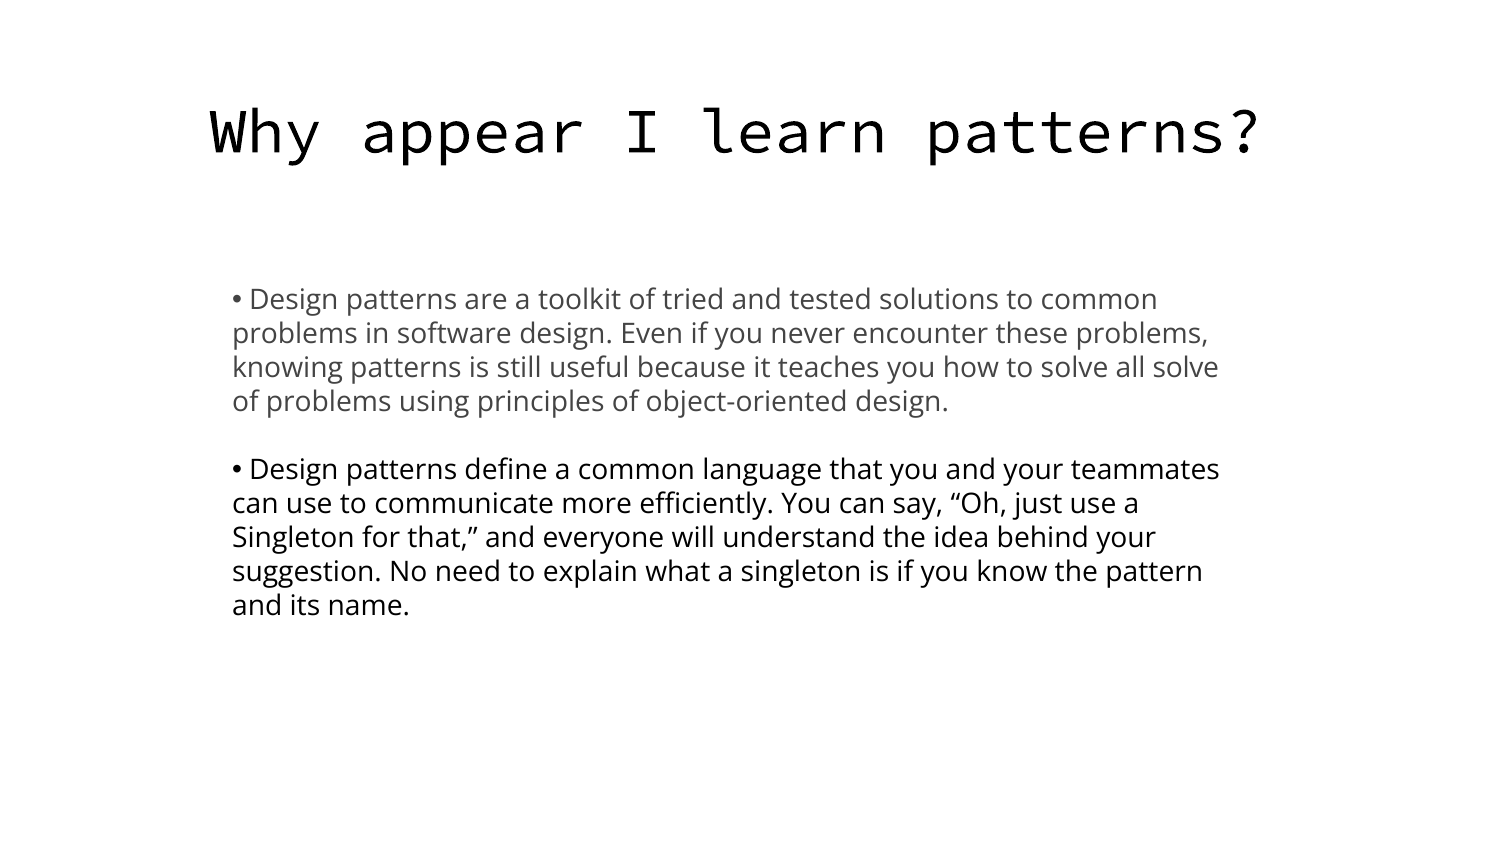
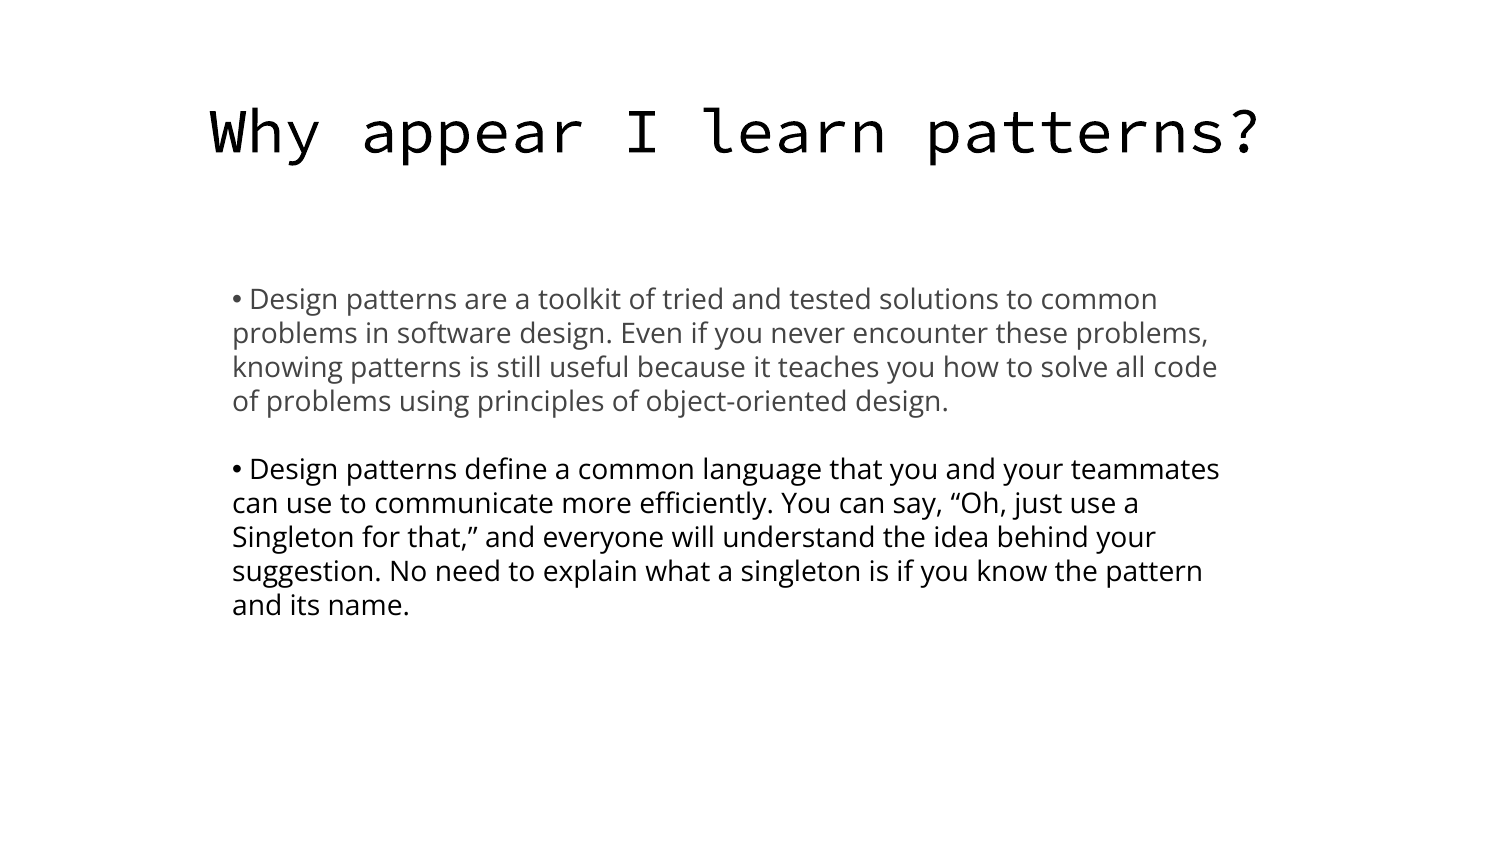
all solve: solve -> code
